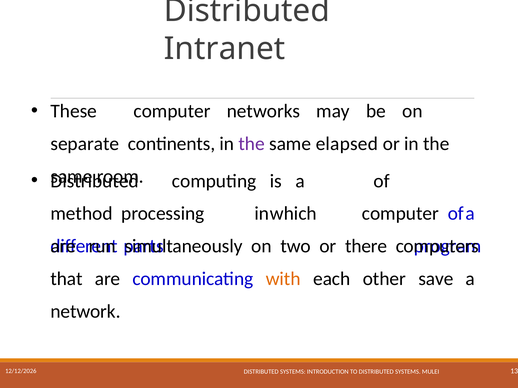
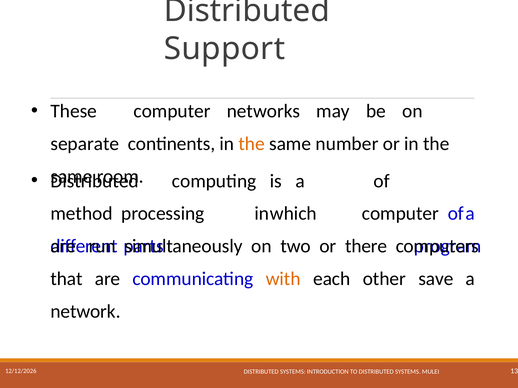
Intranet: Intranet -> Support
the at (252, 144) colour: purple -> orange
elapsed: elapsed -> number
